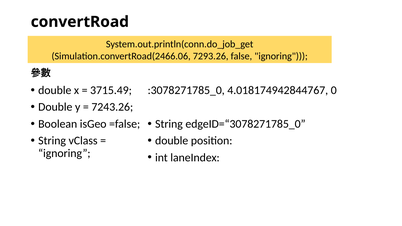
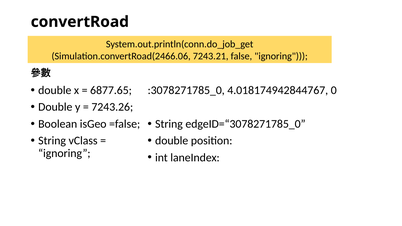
7293.26: 7293.26 -> 7243.21
3715.49: 3715.49 -> 6877.65
